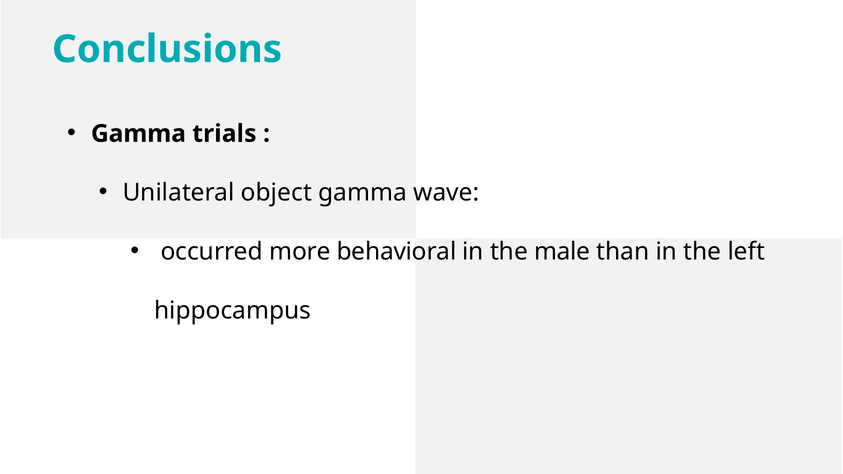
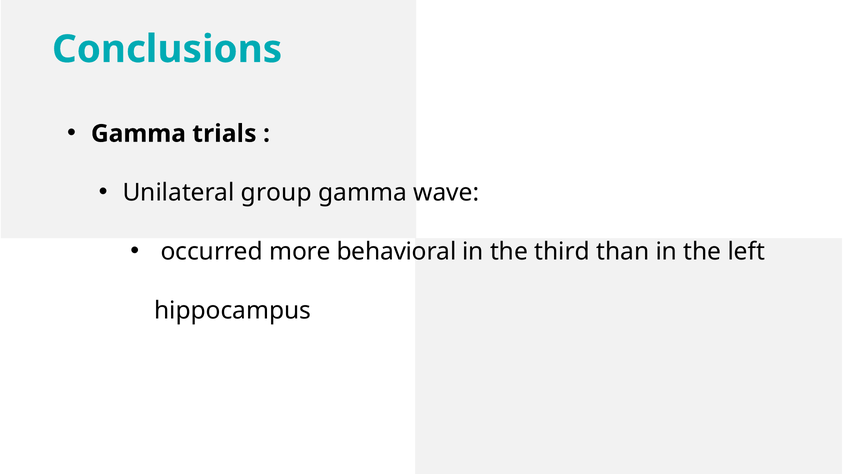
object: object -> group
male: male -> third
